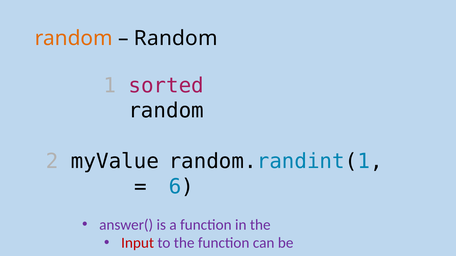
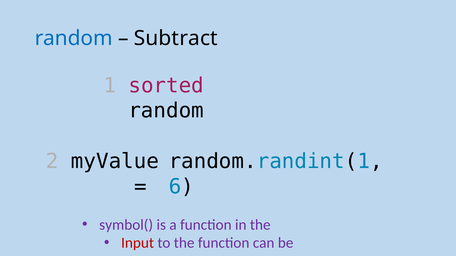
random at (74, 38) colour: orange -> blue
Random at (176, 38): Random -> Subtract
answer(: answer( -> symbol(
